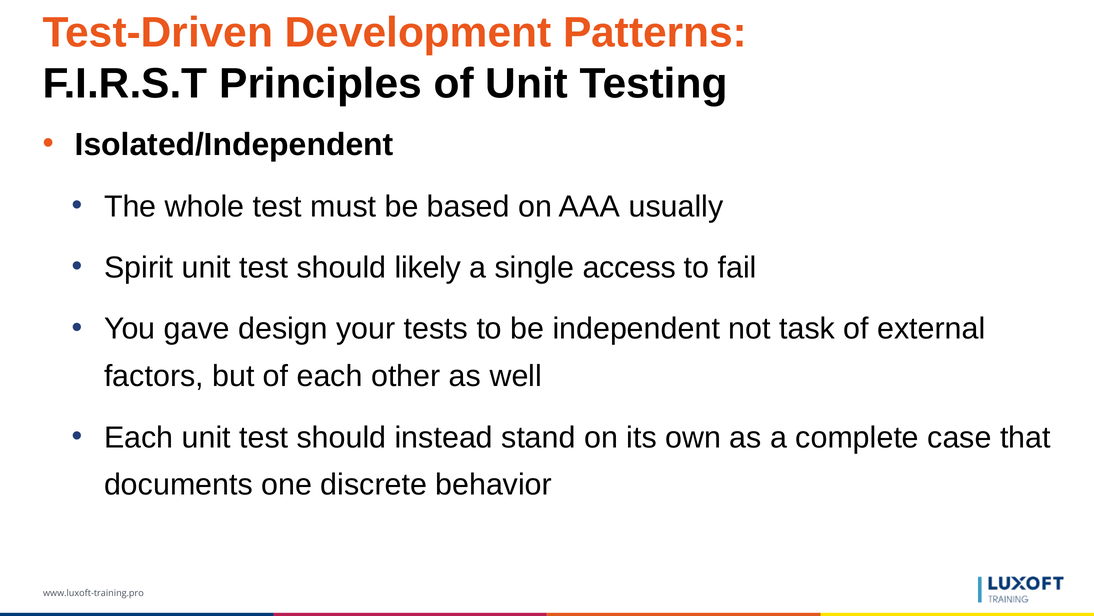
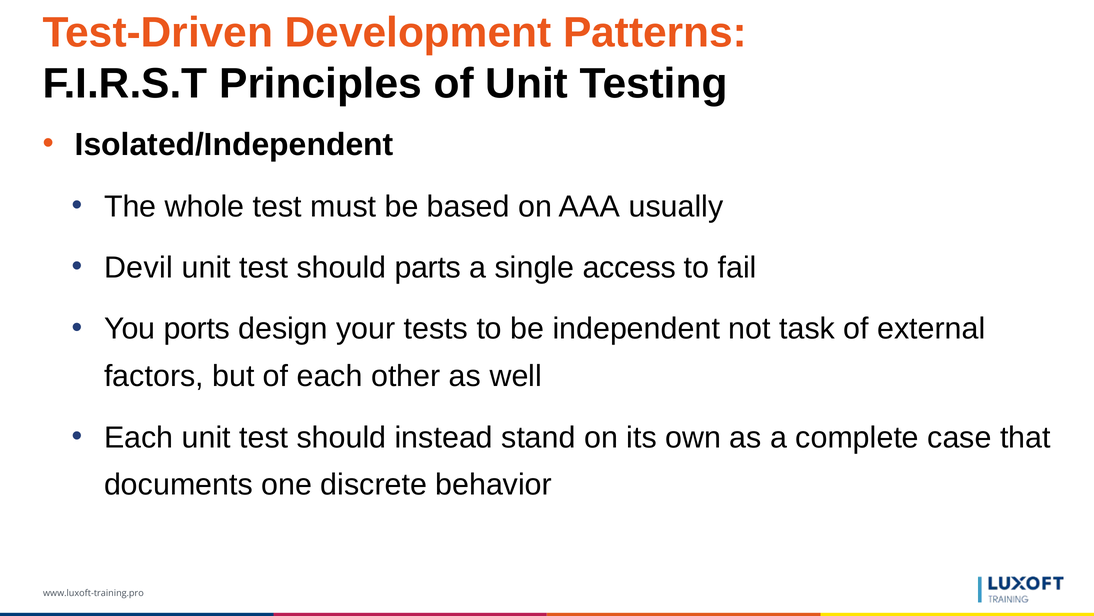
Spirit: Spirit -> Devil
likely: likely -> parts
gave: gave -> ports
